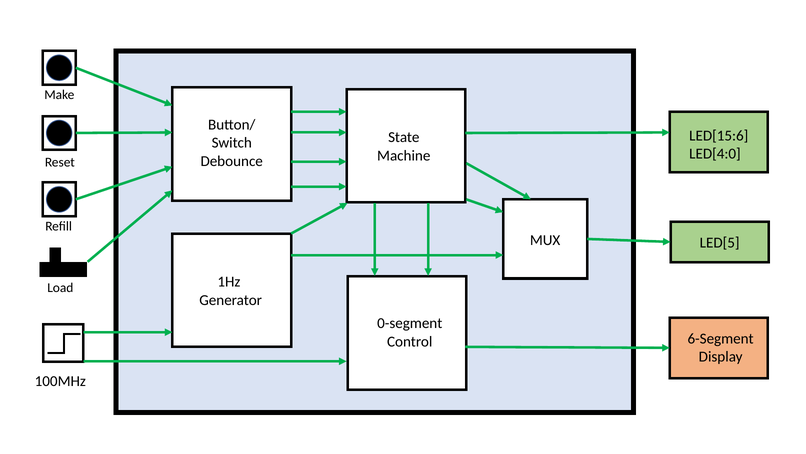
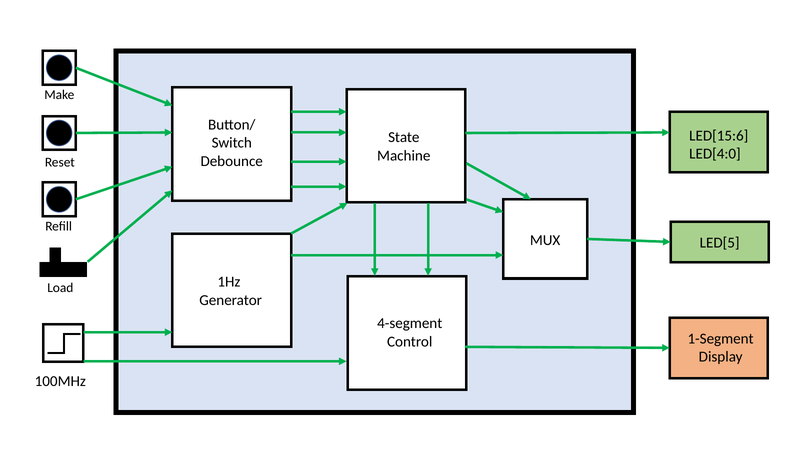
0-segment: 0-segment -> 4-segment
6-Segment: 6-Segment -> 1-Segment
